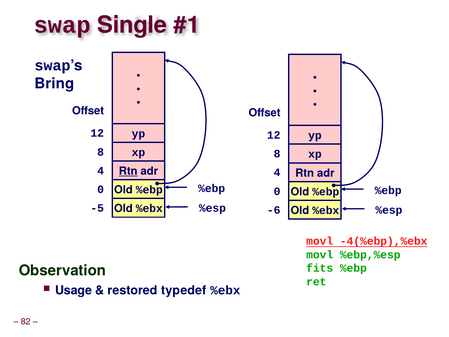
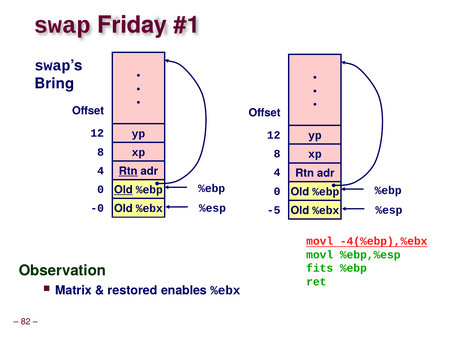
Single: Single -> Friday
Old at (123, 190) underline: none -> present
-5: -5 -> -0
-6: -6 -> -5
Usage: Usage -> Matrix
typedef: typedef -> enables
